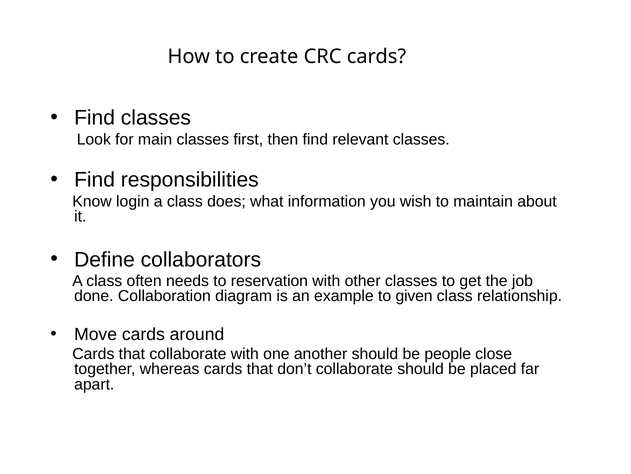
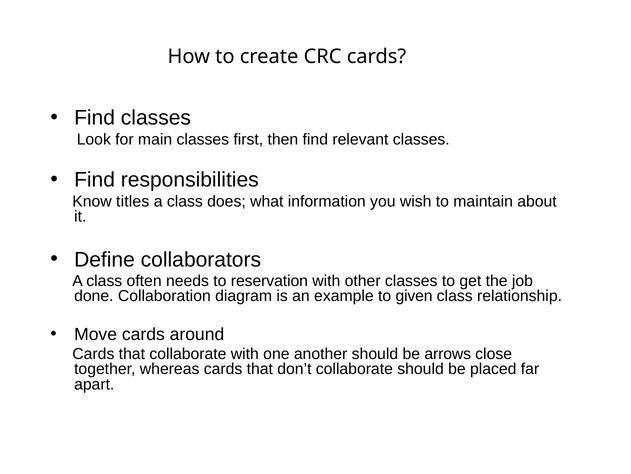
login: login -> titles
people: people -> arrows
